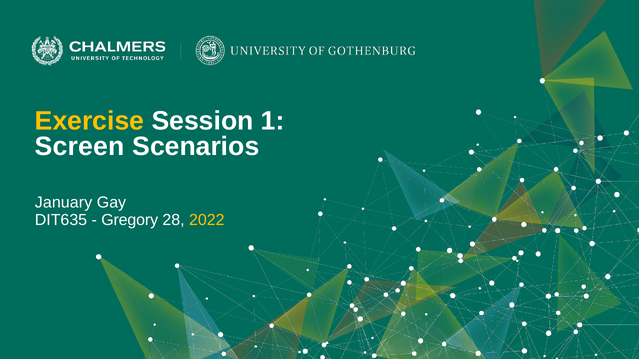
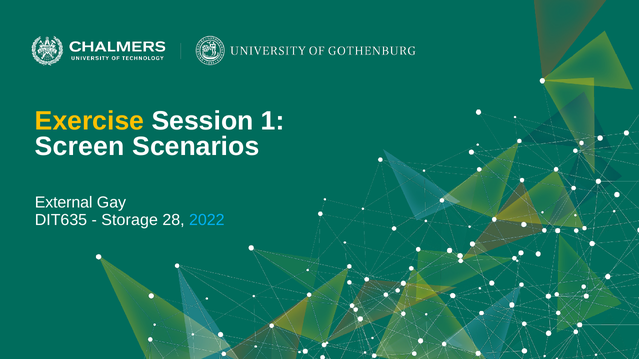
January: January -> External
Gregory: Gregory -> Storage
2022 colour: yellow -> light blue
